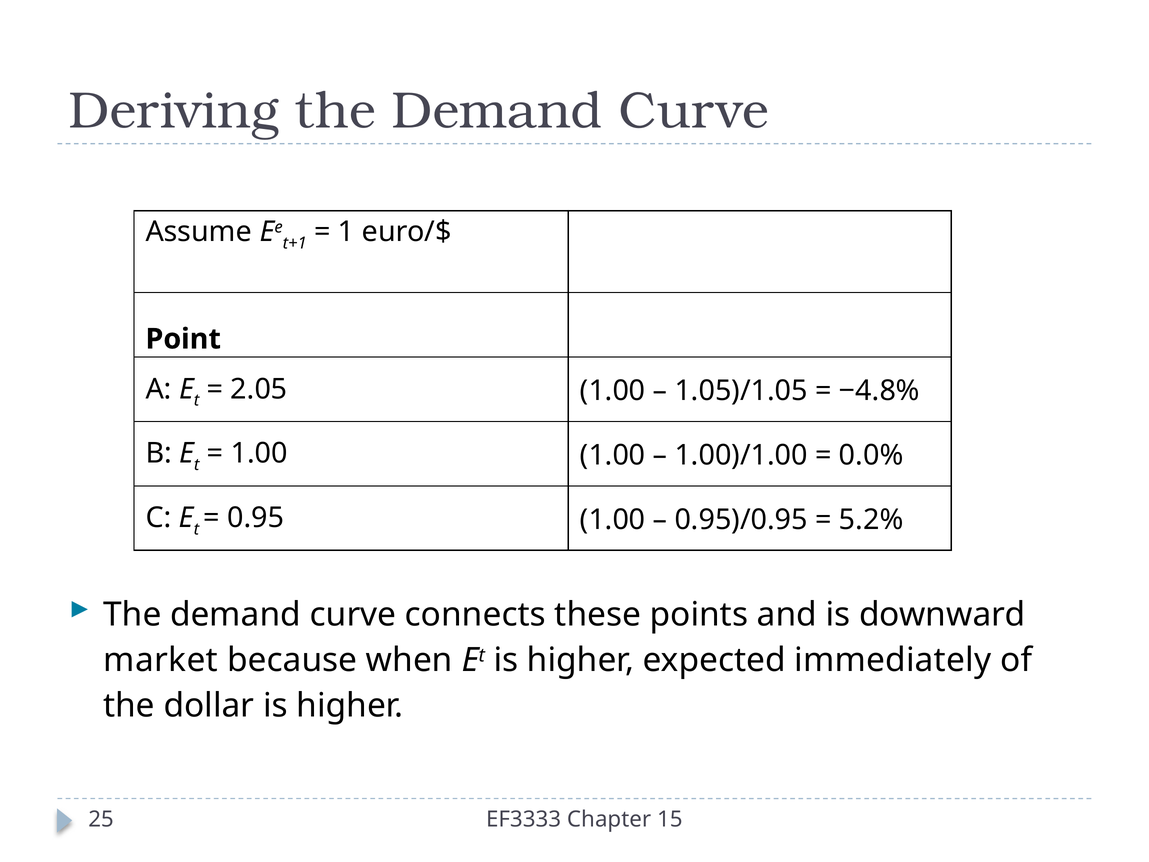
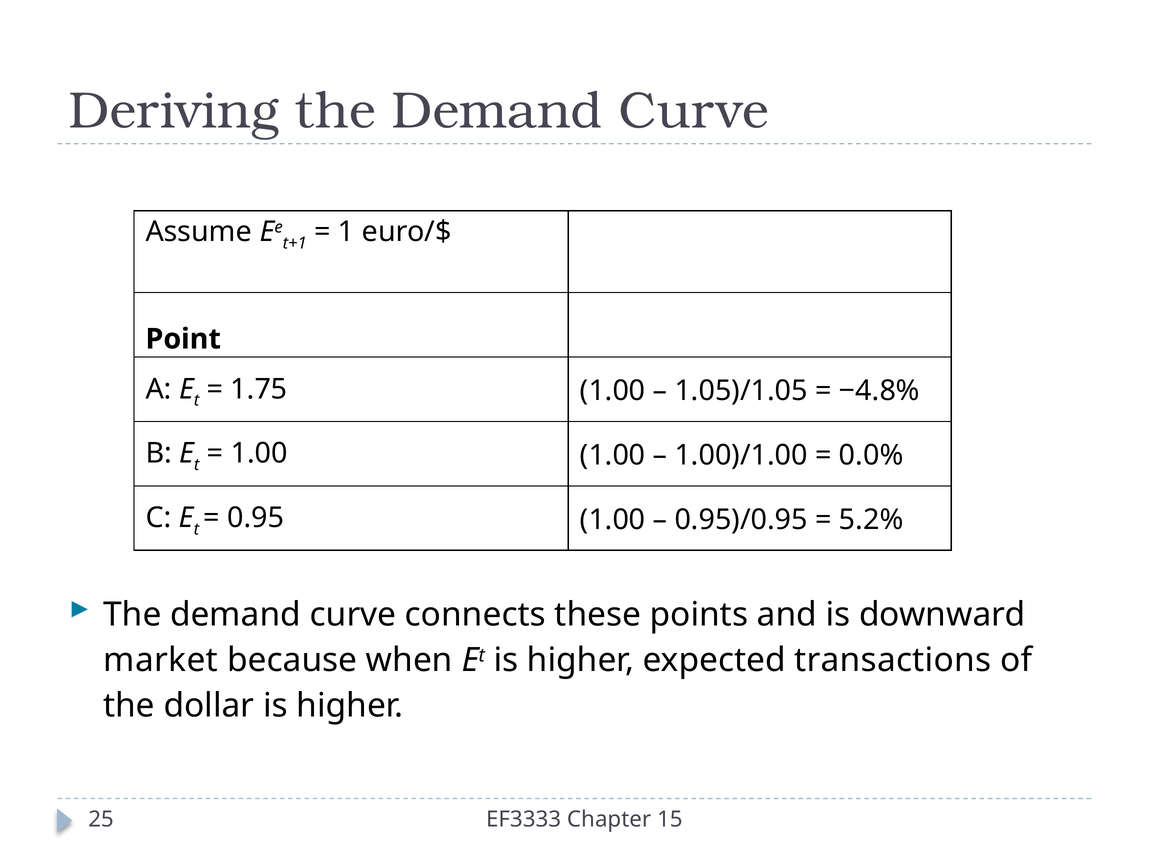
2.05: 2.05 -> 1.75
immediately: immediately -> transactions
